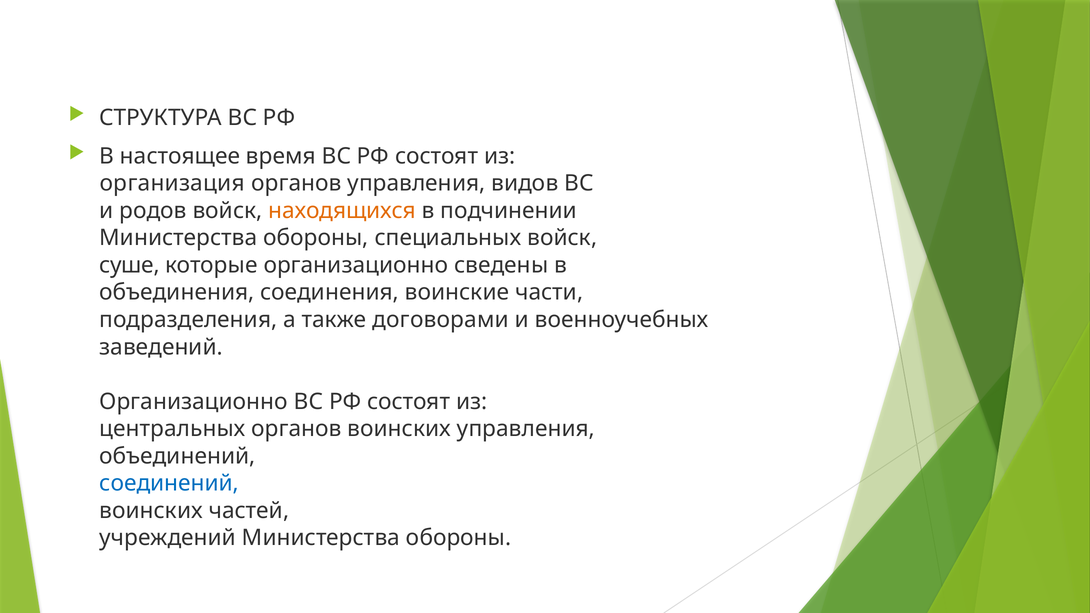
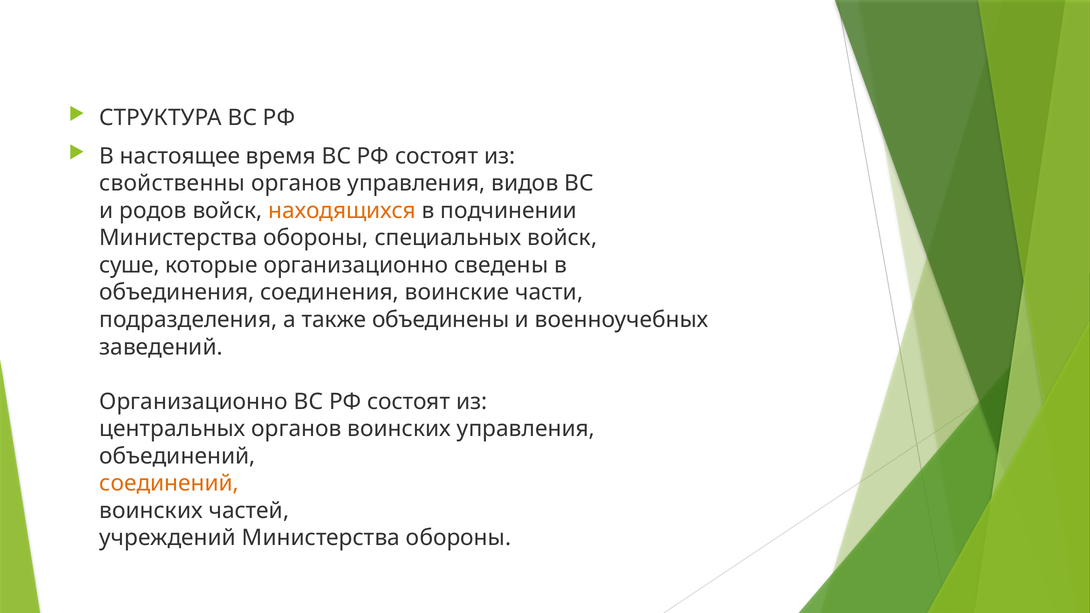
организация: организация -> свойственны
договорами: договорами -> объединены
соединений colour: blue -> orange
